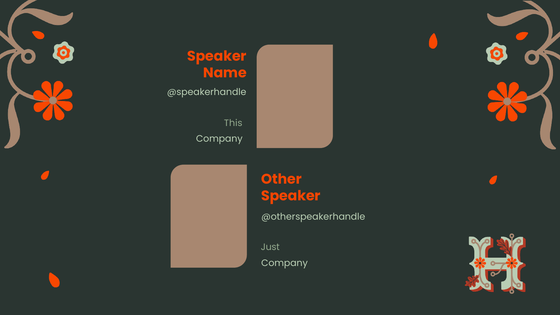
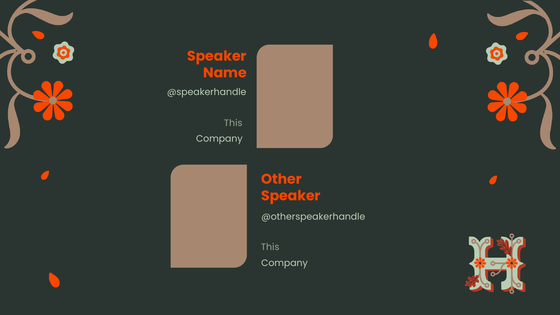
Just at (270, 247): Just -> This
